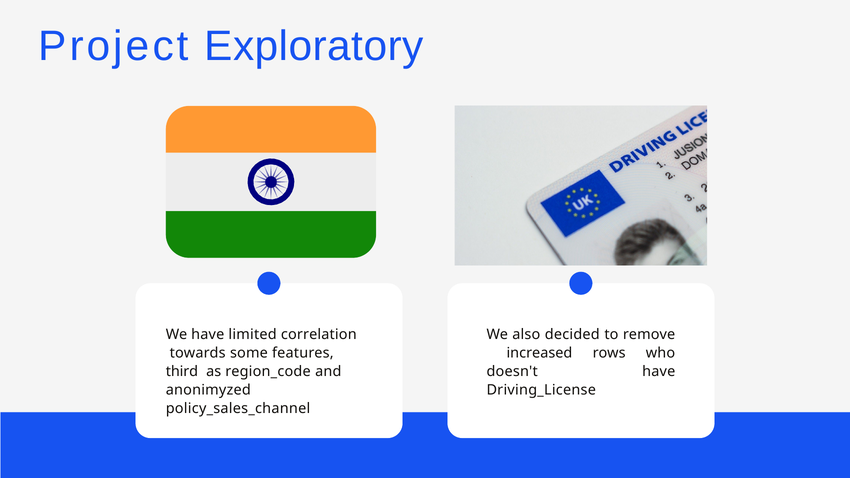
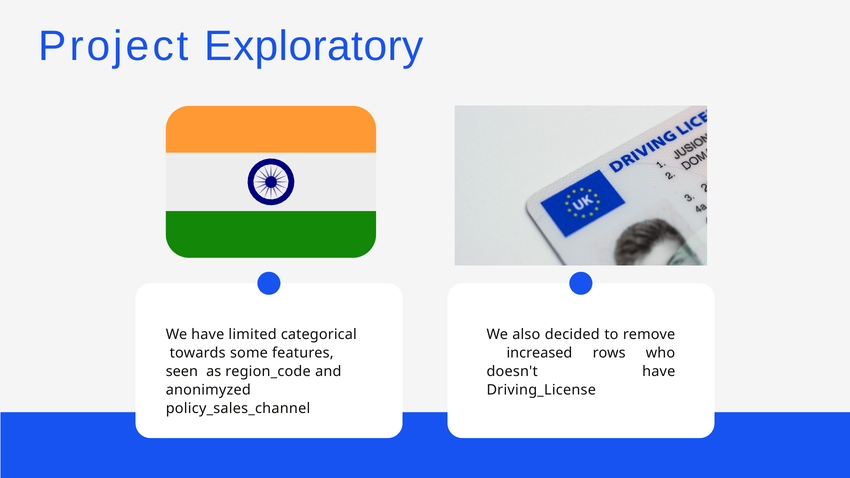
correlation: correlation -> categorical
third: third -> seen
